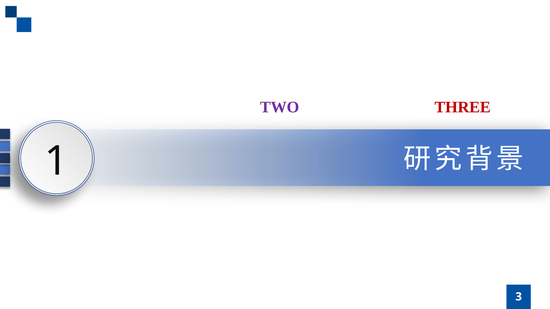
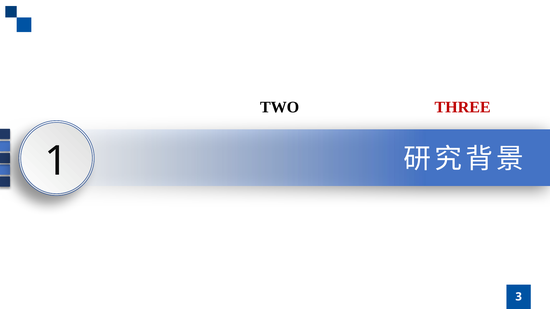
TWO colour: purple -> black
